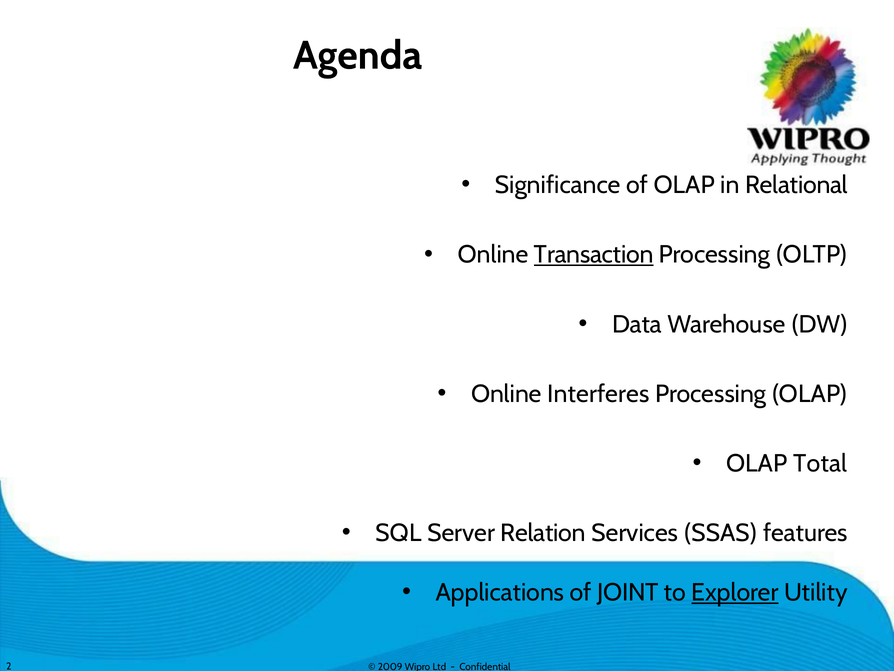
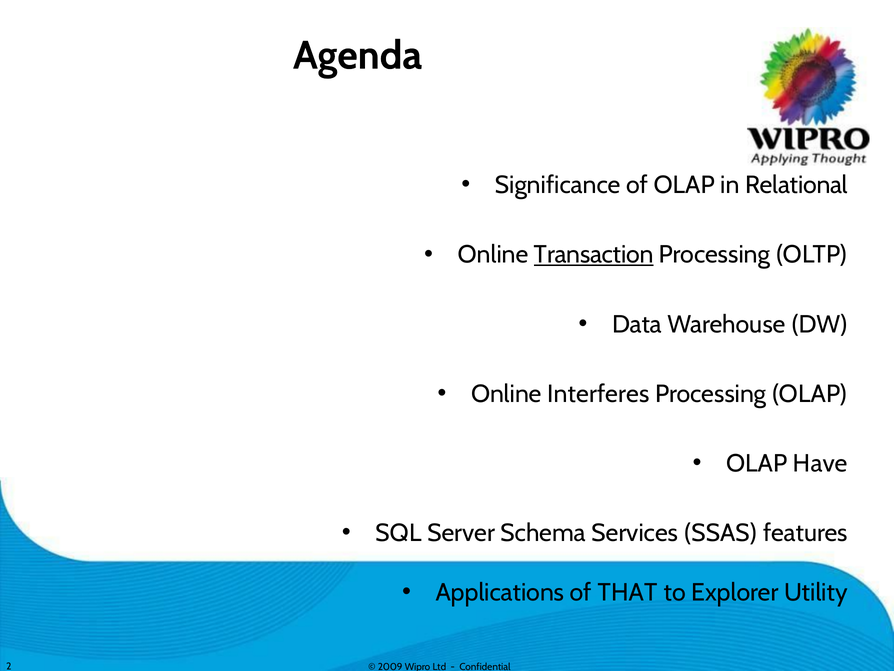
Total: Total -> Have
Relation: Relation -> Schema
JOINT: JOINT -> THAT
Explorer underline: present -> none
